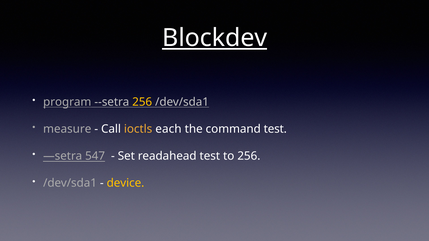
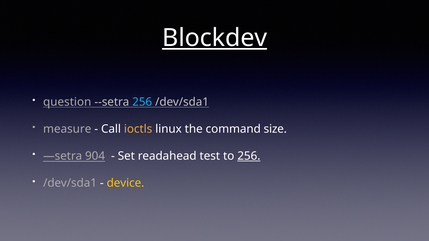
program: program -> question
256 at (142, 102) colour: yellow -> light blue
each: each -> linux
command test: test -> size
547: 547 -> 904
256 at (249, 156) underline: none -> present
